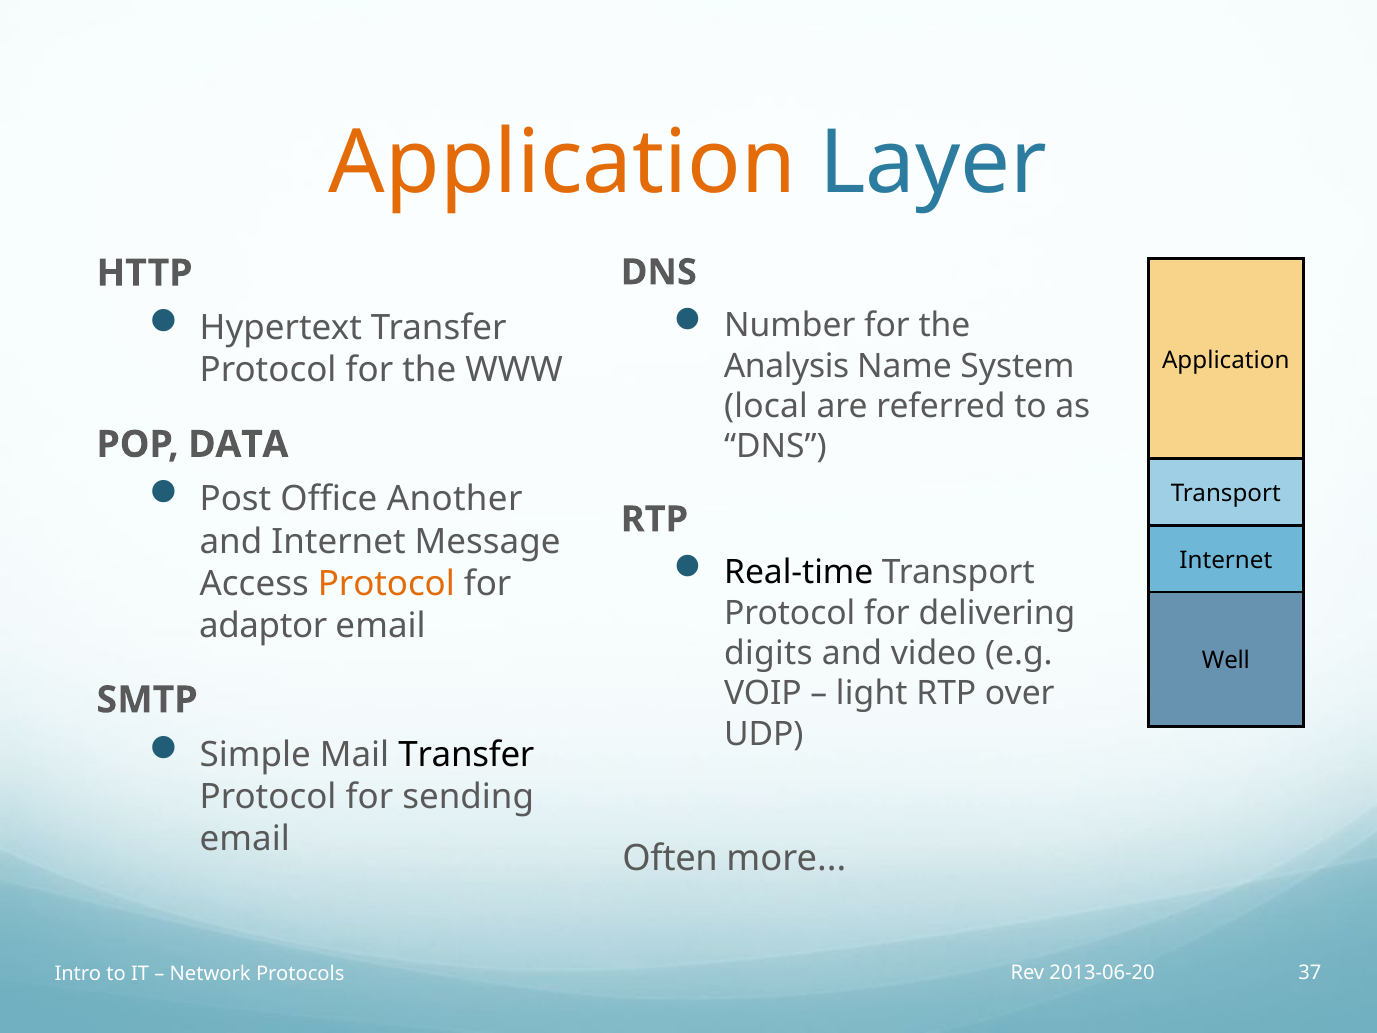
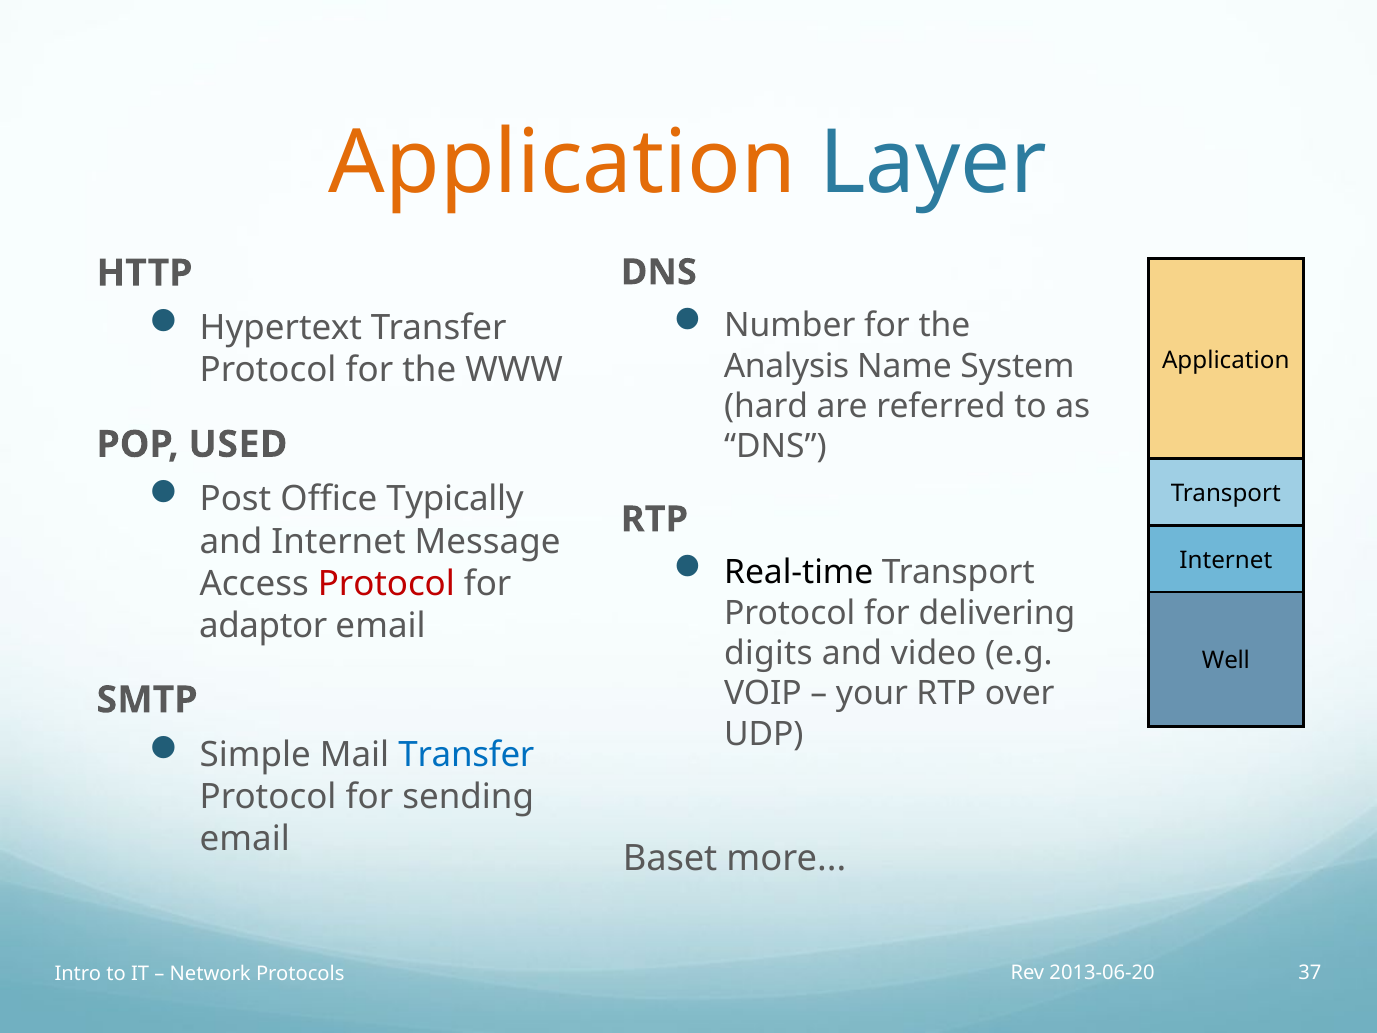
local: local -> hard
DATA: DATA -> USED
Another: Another -> Typically
Protocol at (386, 583) colour: orange -> red
light: light -> your
Transfer at (466, 755) colour: black -> blue
Often: Often -> Baset
